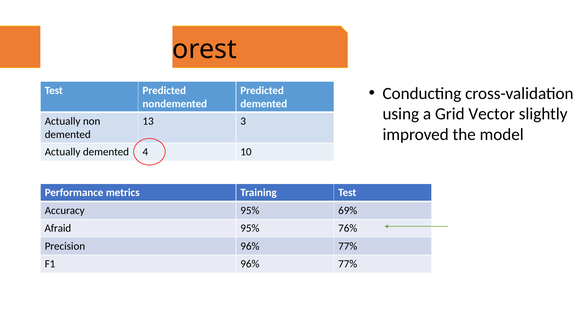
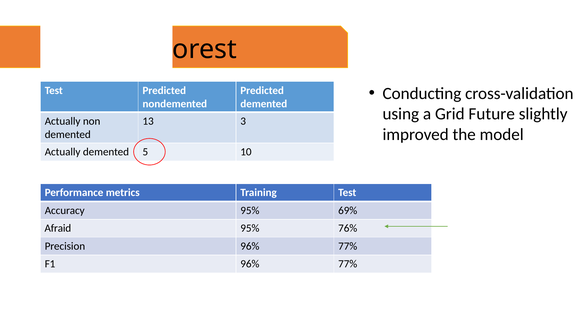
Vector: Vector -> Future
4: 4 -> 5
